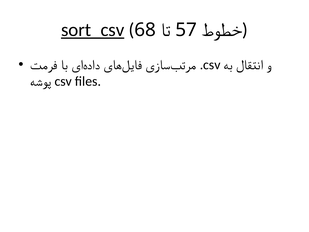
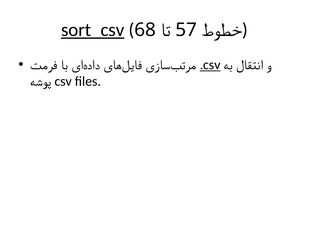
.csv underline: none -> present
